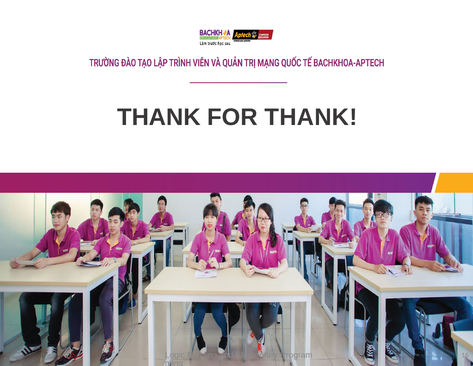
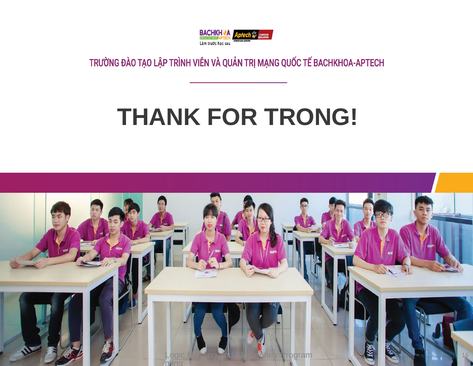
FOR THANK: THANK -> TRONG
